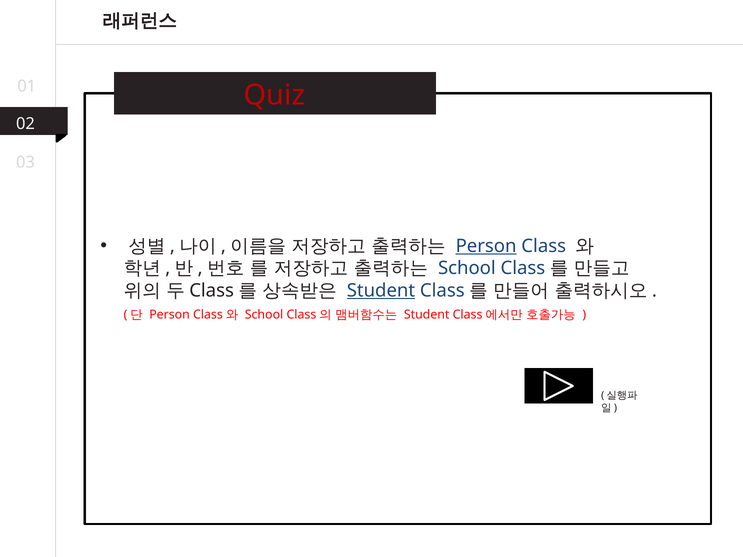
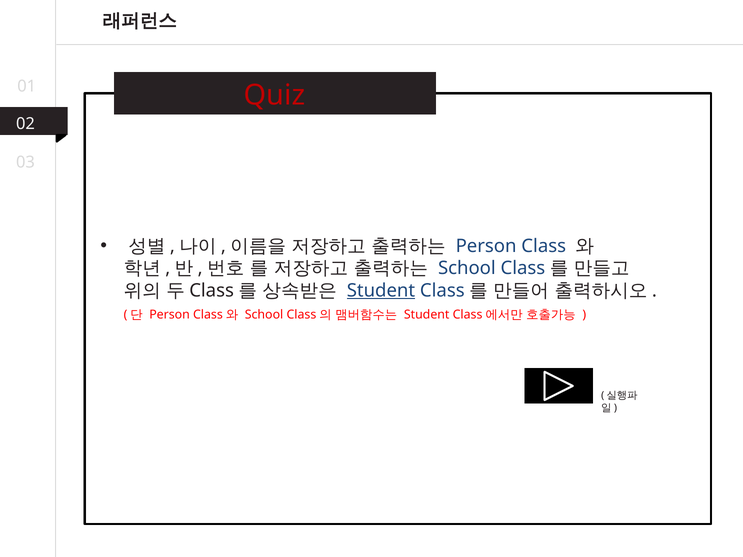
Person at (486, 246) underline: present -> none
